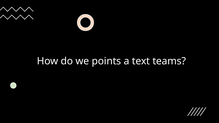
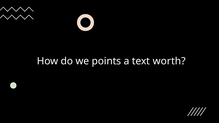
teams: teams -> worth
